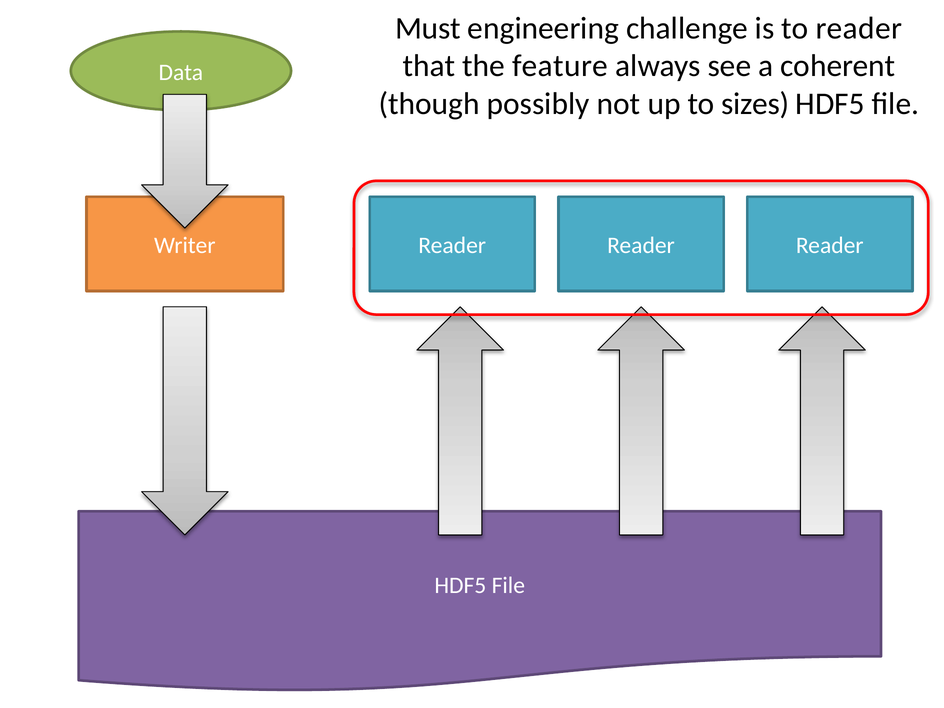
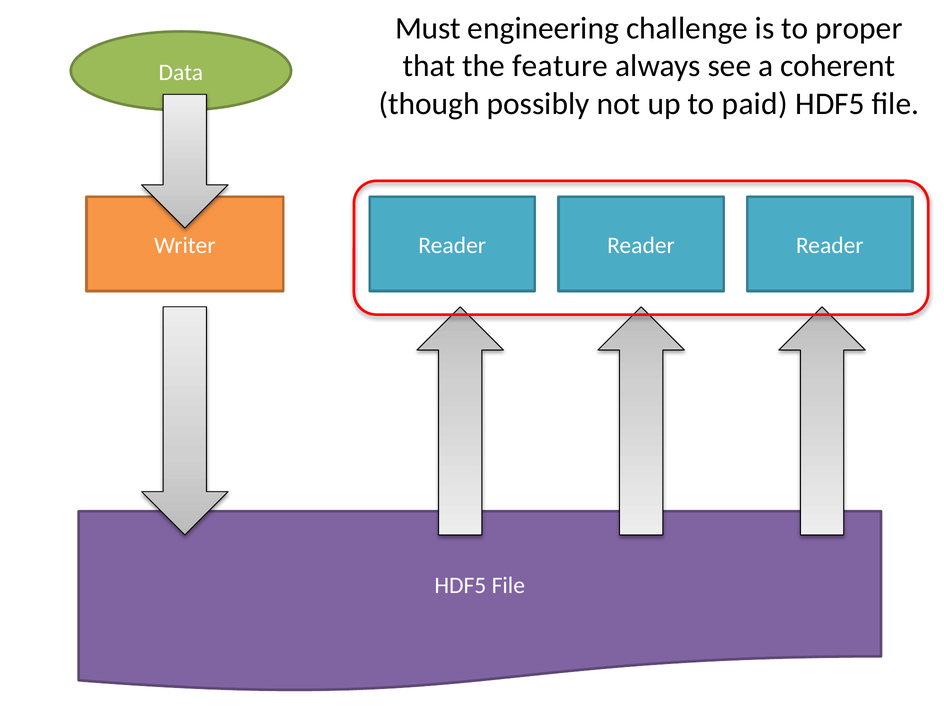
to reader: reader -> proper
sizes: sizes -> paid
